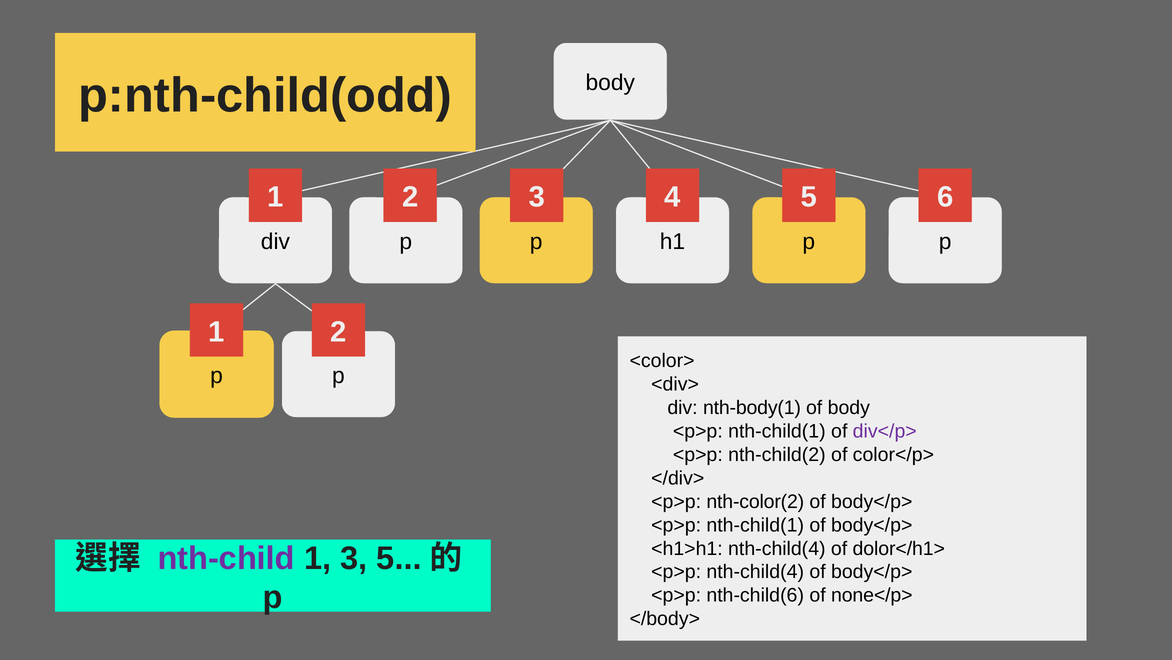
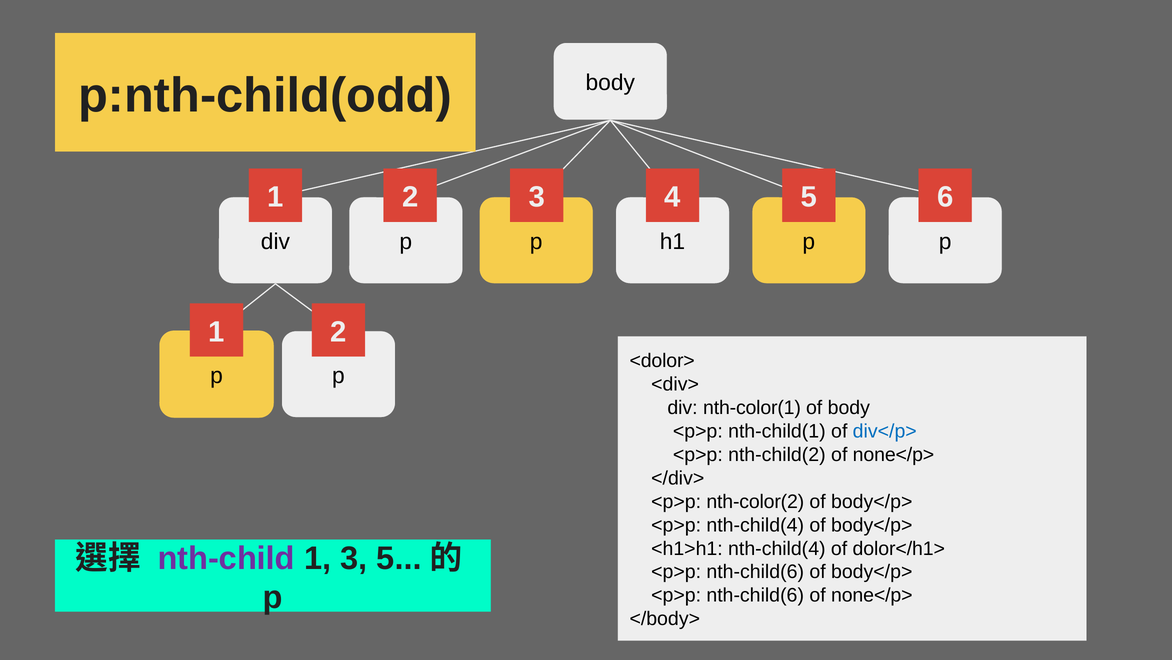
<color>: <color> -> <dolor>
nth-body(1: nth-body(1 -> nth-color(1
div</p> colour: purple -> blue
nth-child(2 of color</p>: color</p> -> none</p>
nth-child(1 at (755, 525): nth-child(1 -> nth-child(4
nth-child(4 at (755, 571): nth-child(4 -> nth-child(6
